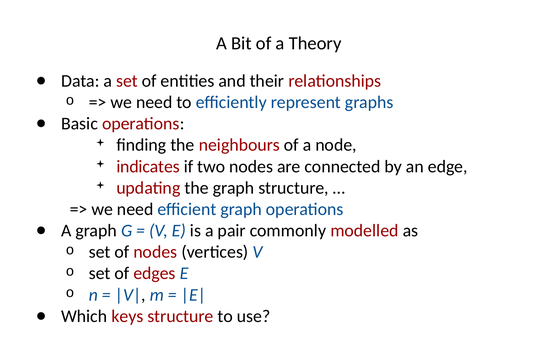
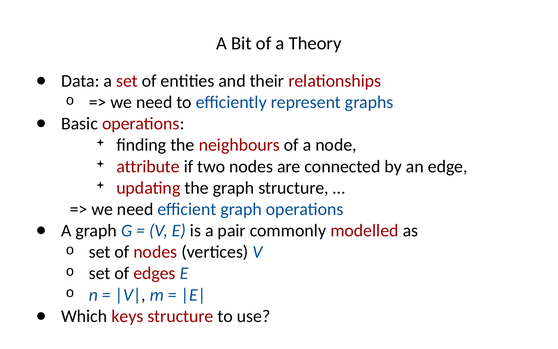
indicates: indicates -> attribute
